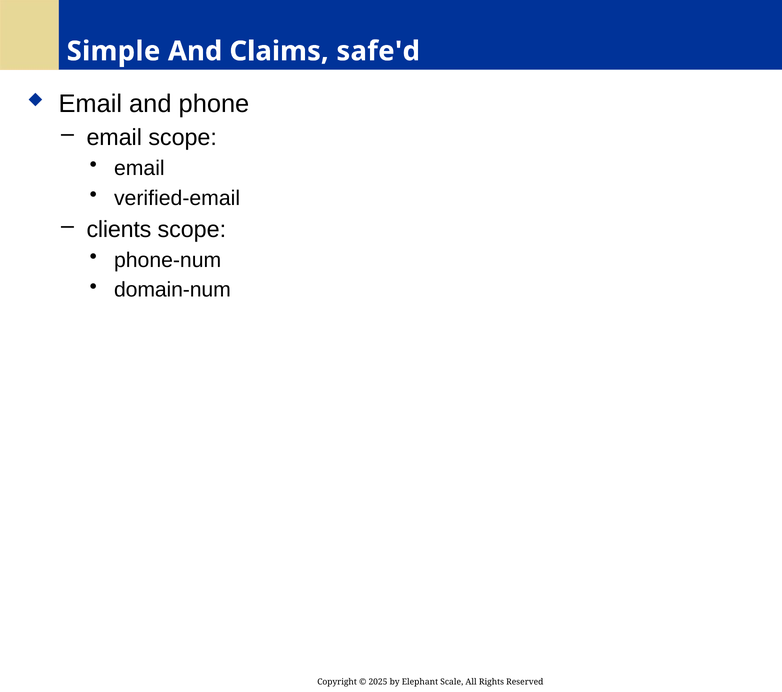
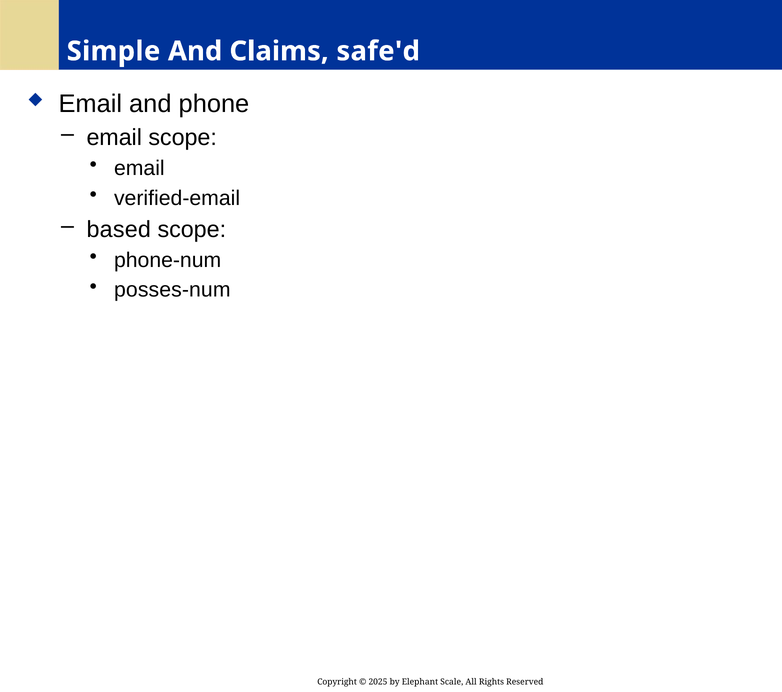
clients: clients -> based
domain-num: domain-num -> posses-num
